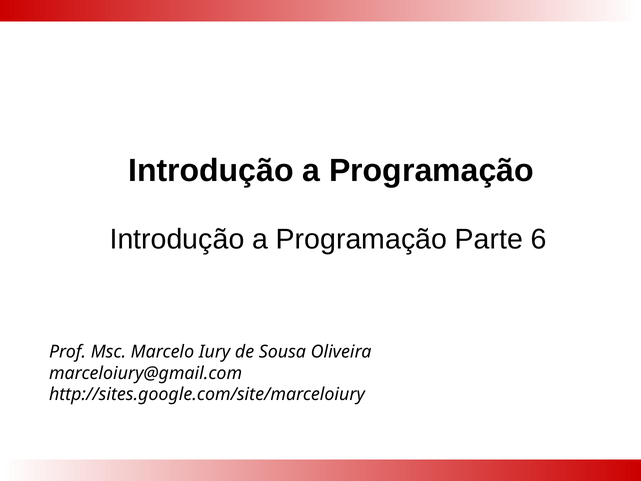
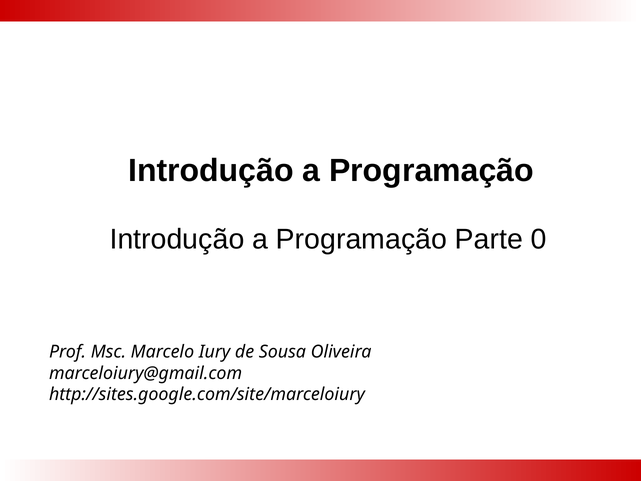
6: 6 -> 0
